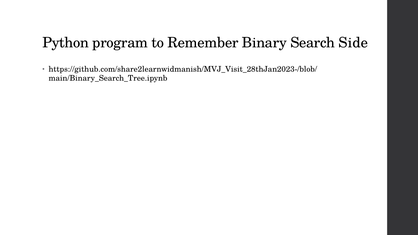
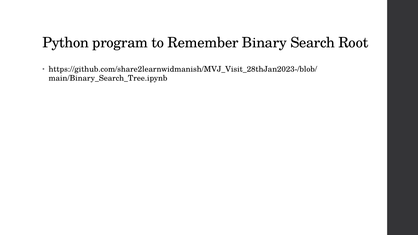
Side: Side -> Root
